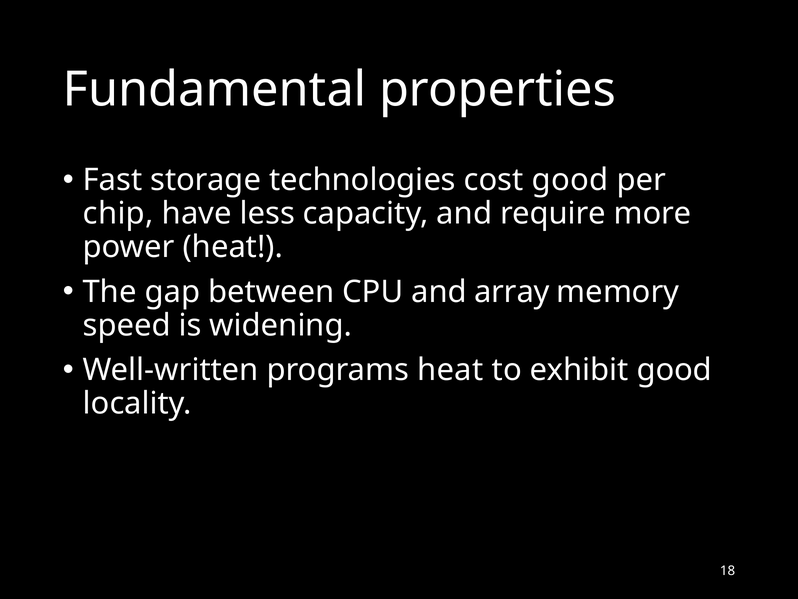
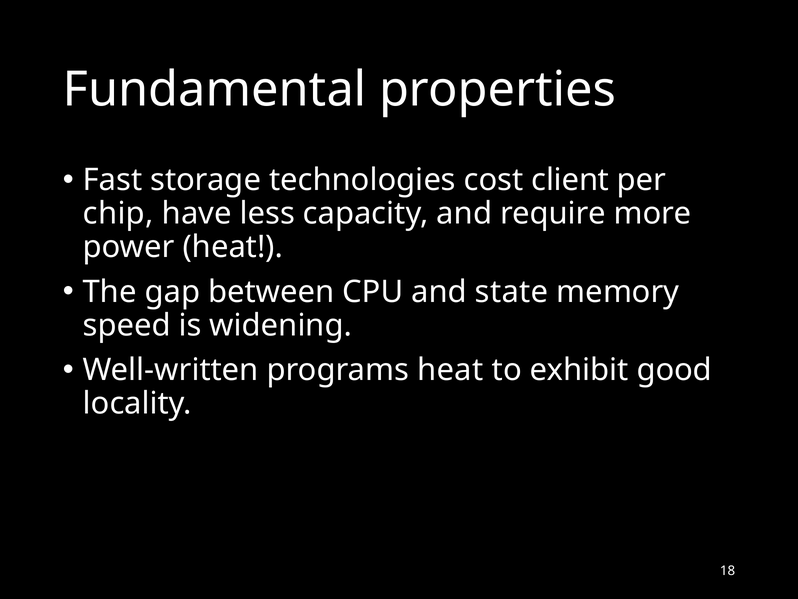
cost good: good -> client
array: array -> state
